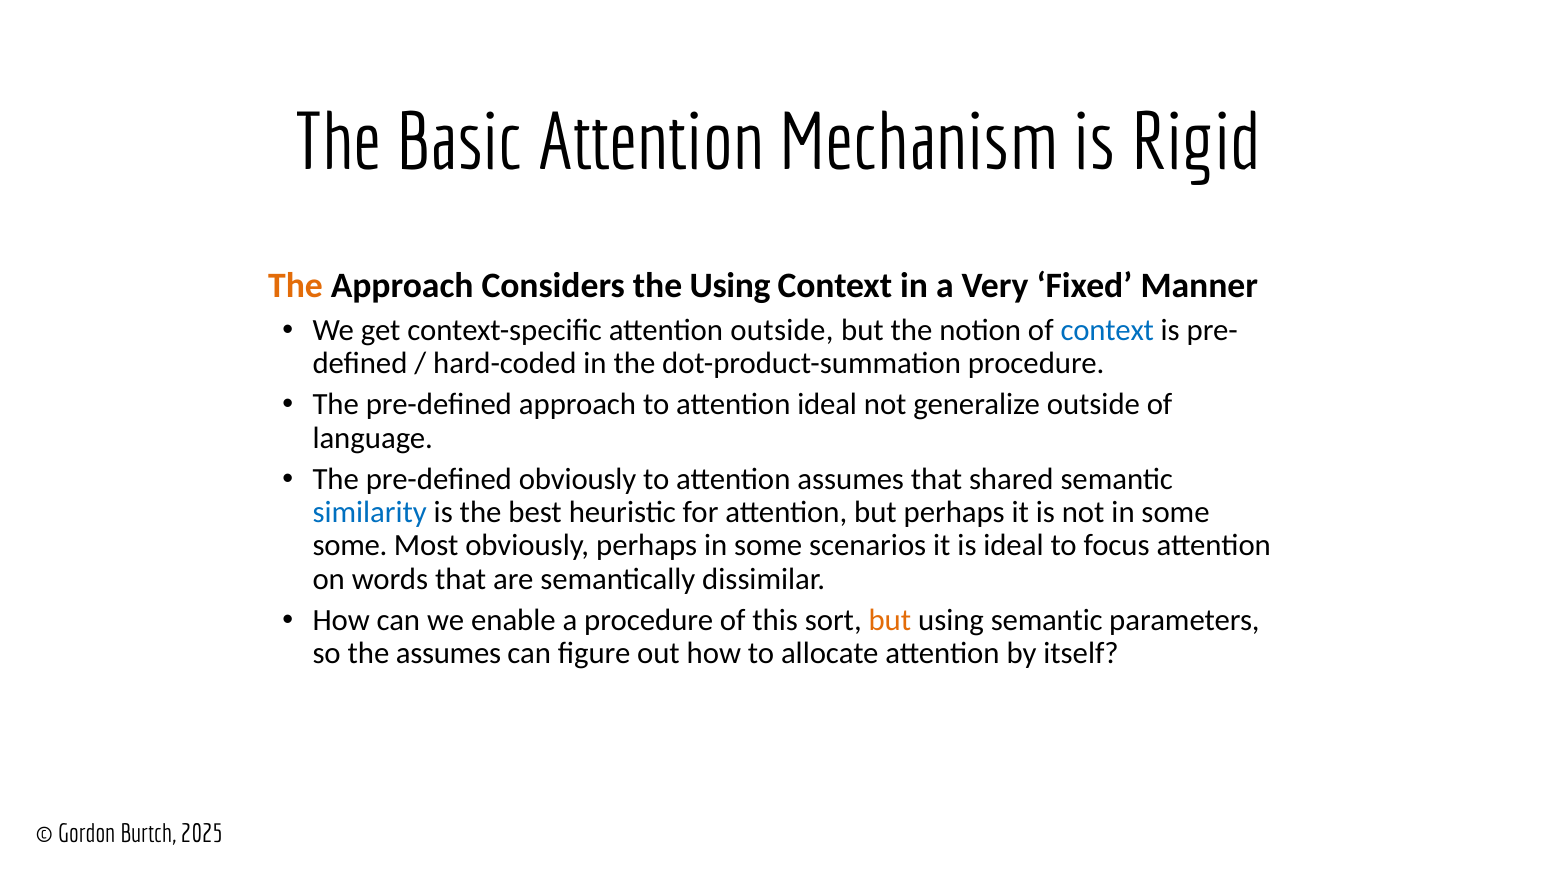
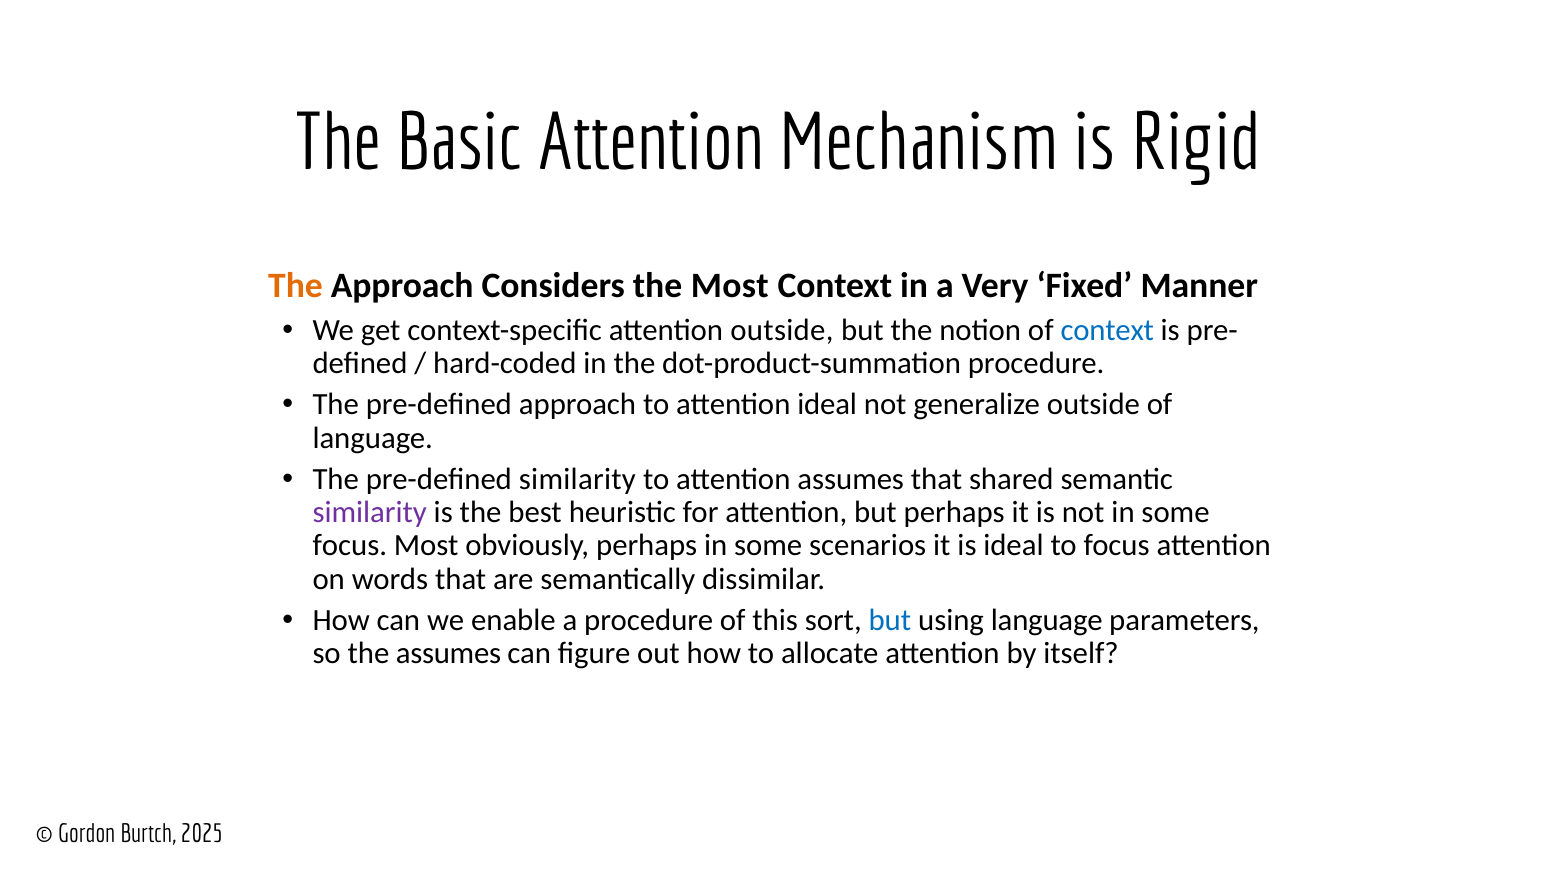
the Using: Using -> Most
pre-defined obviously: obviously -> similarity
similarity at (370, 512) colour: blue -> purple
some at (350, 546): some -> focus
but at (890, 620) colour: orange -> blue
using semantic: semantic -> language
